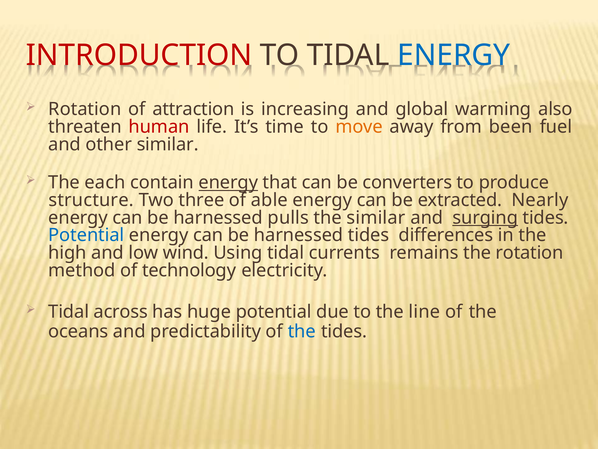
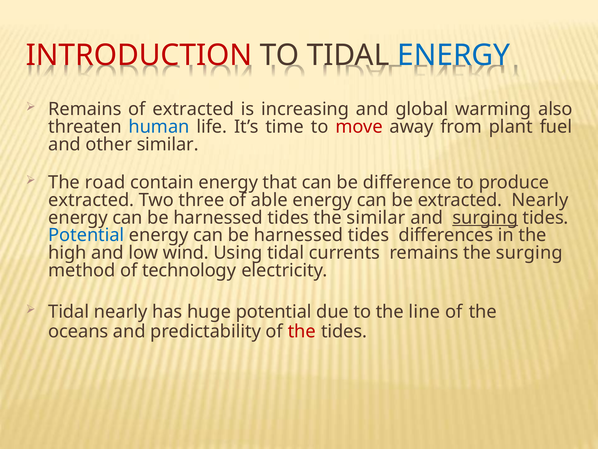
Rotation at (85, 109): Rotation -> Remains
of attraction: attraction -> extracted
human colour: red -> blue
move colour: orange -> red
been: been -> plant
each: each -> road
energy at (228, 182) underline: present -> none
converters: converters -> difference
structure at (91, 200): structure -> extracted
pulls at (288, 217): pulls -> tides
the rotation: rotation -> surging
Tidal across: across -> nearly
the at (302, 331) colour: blue -> red
